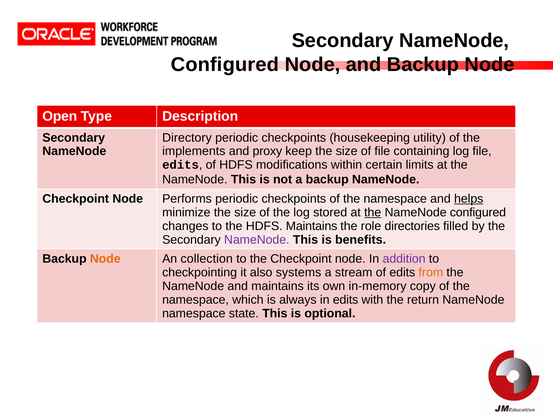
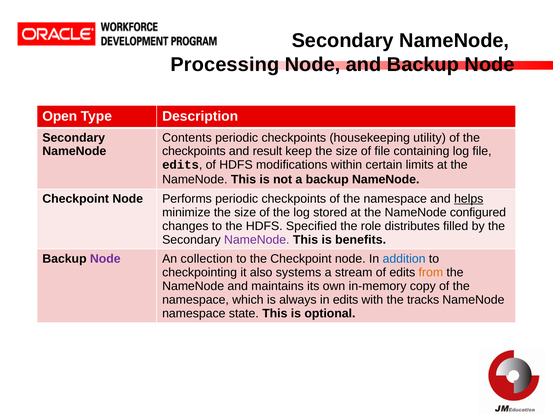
Configured at (225, 65): Configured -> Processing
Directory: Directory -> Contents
implements at (194, 152): implements -> checkpoints
proxy: proxy -> result
the at (373, 213) underline: present -> none
HDFS Maintains: Maintains -> Specified
directories: directories -> distributes
Node at (105, 259) colour: orange -> purple
addition colour: purple -> blue
return: return -> tracks
